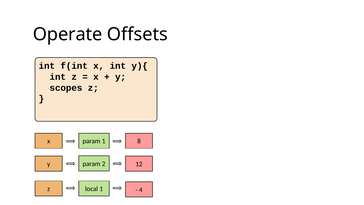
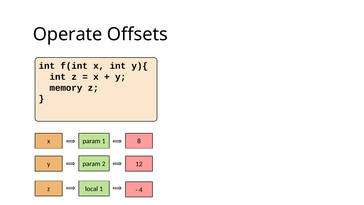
scopes: scopes -> memory
